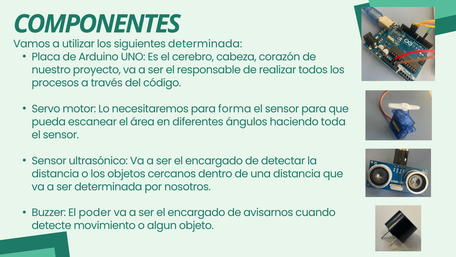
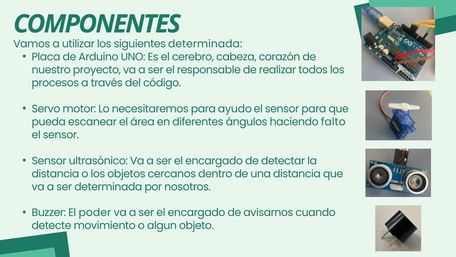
forma: forma -> ayudo
toda: toda -> falto
